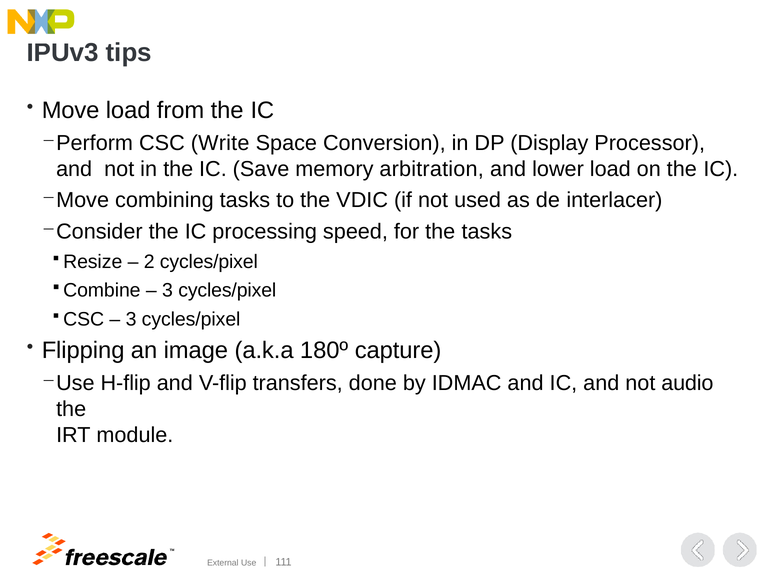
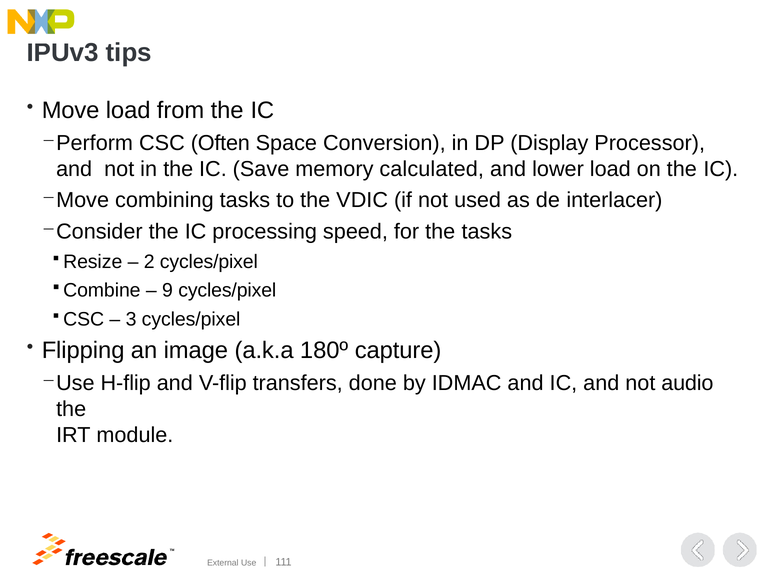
Write: Write -> Often
arbitration: arbitration -> calculated
3 at (167, 290): 3 -> 9
